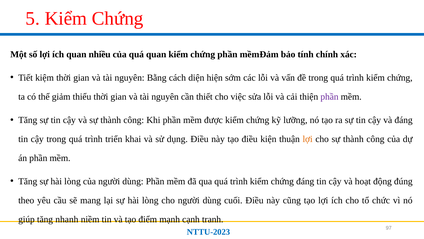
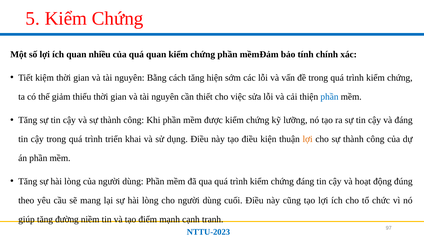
cách diện: diện -> tăng
phần at (329, 97) colour: purple -> blue
nhanh: nhanh -> đường
